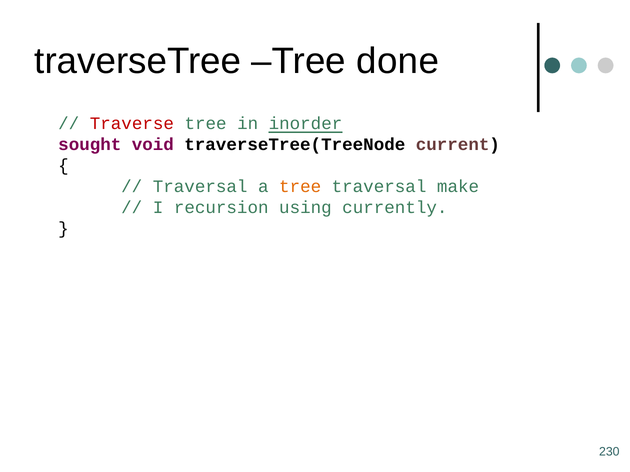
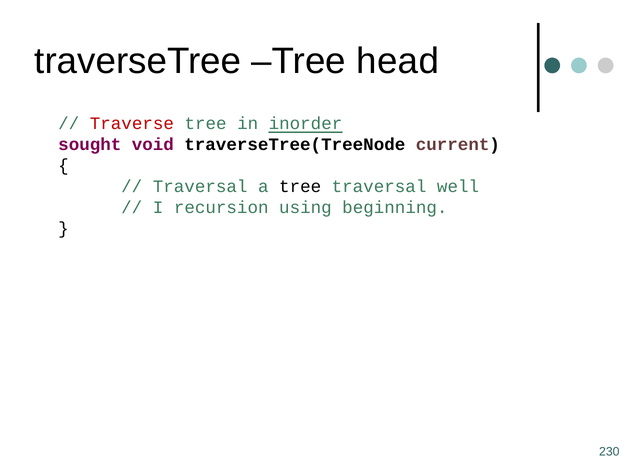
done: done -> head
tree at (300, 187) colour: orange -> black
make: make -> well
currently: currently -> beginning
